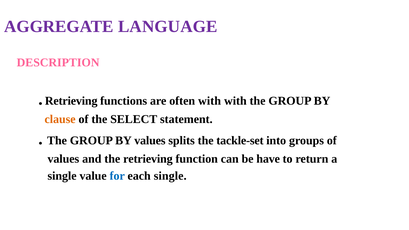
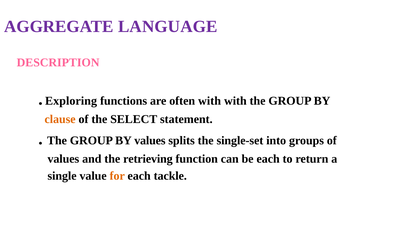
Retrieving at (71, 101): Retrieving -> Exploring
tackle-set: tackle-set -> single-set
be have: have -> each
for colour: blue -> orange
each single: single -> tackle
